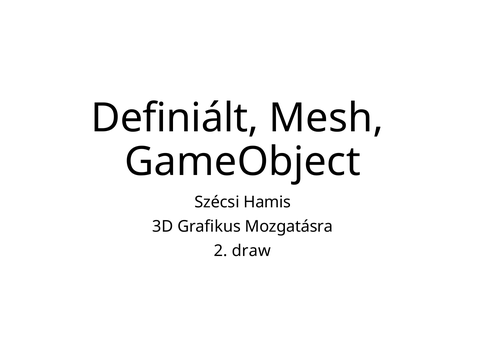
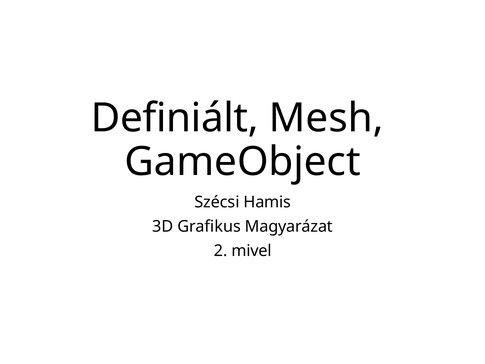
Mozgatásra: Mozgatásra -> Magyarázat
draw: draw -> mivel
